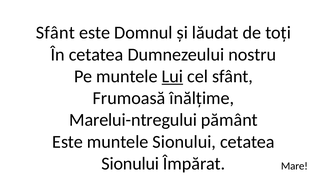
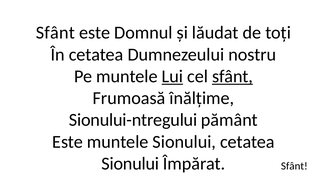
sfânt at (233, 76) underline: none -> present
Marelui-ntregului: Marelui-ntregului -> Sionului-ntregului
Împărat Mare: Mare -> Sfânt
